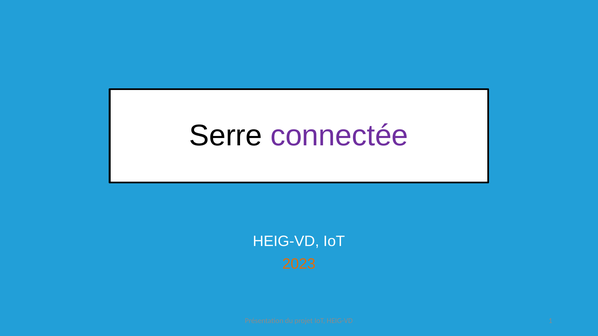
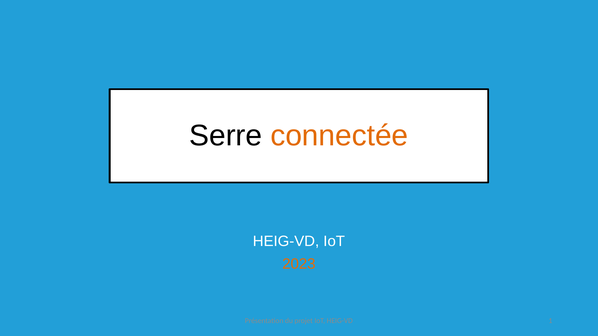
connectée colour: purple -> orange
